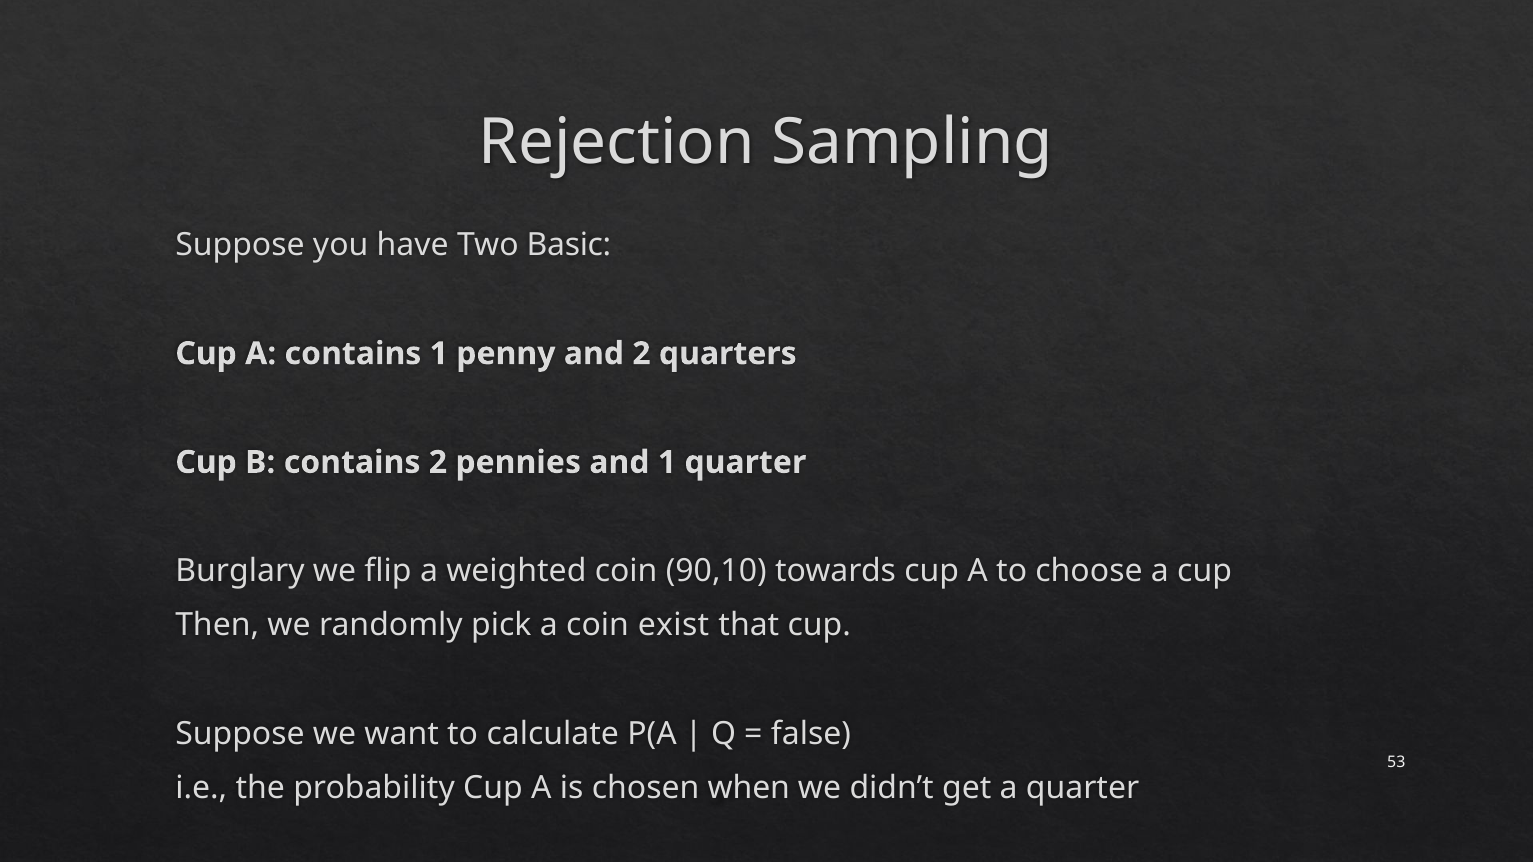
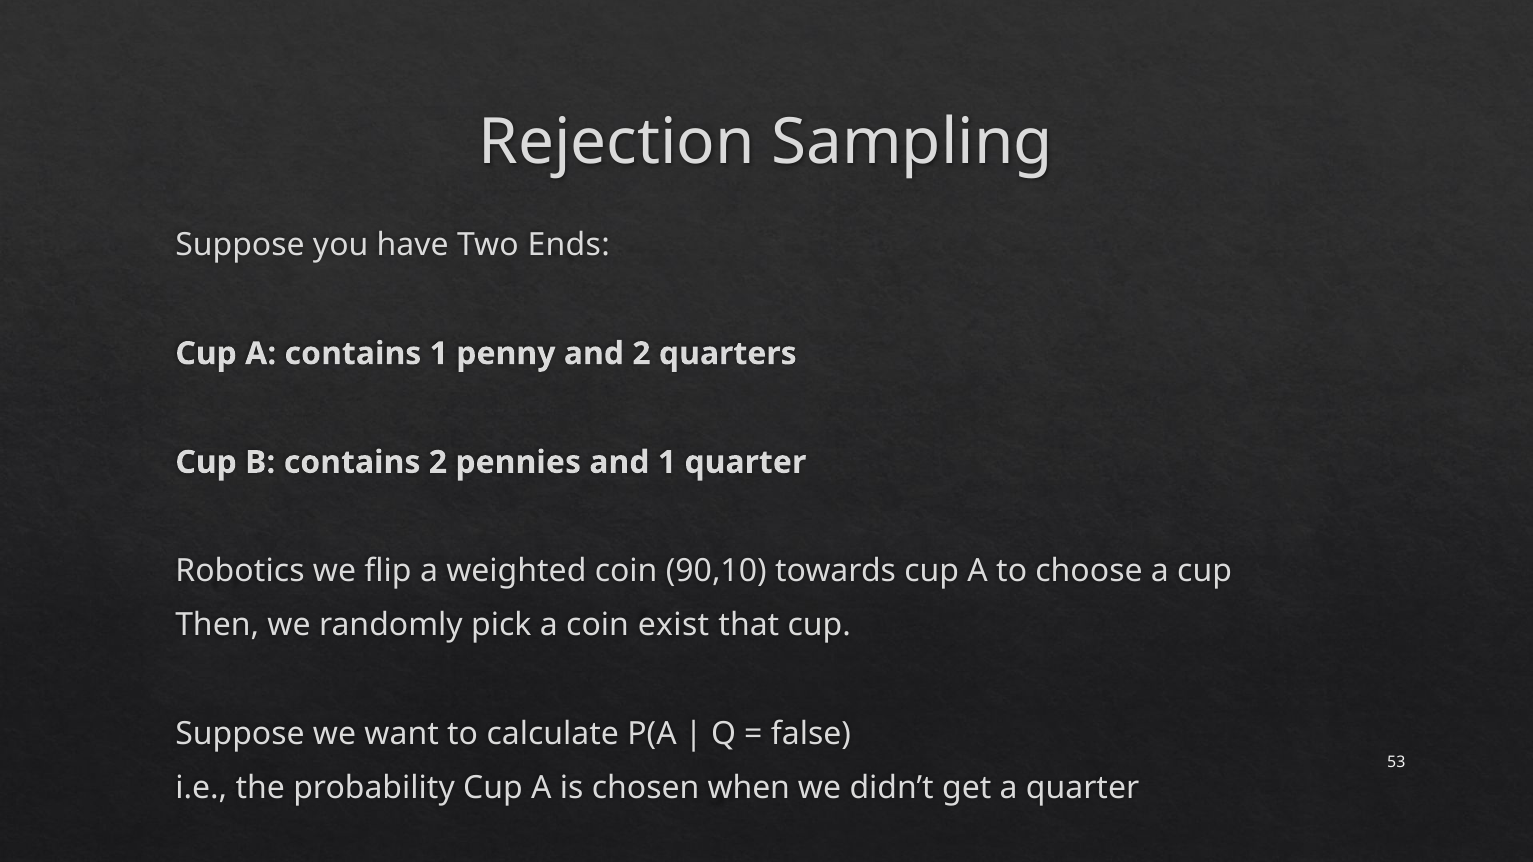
Basic: Basic -> Ends
Burglary: Burglary -> Robotics
